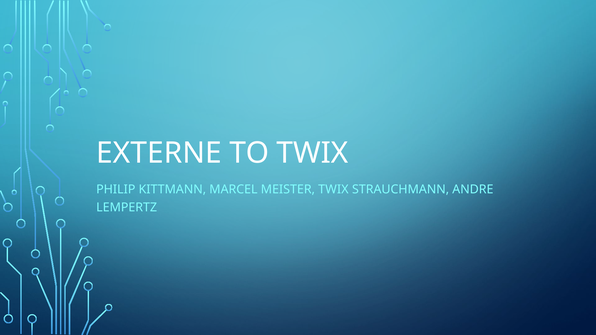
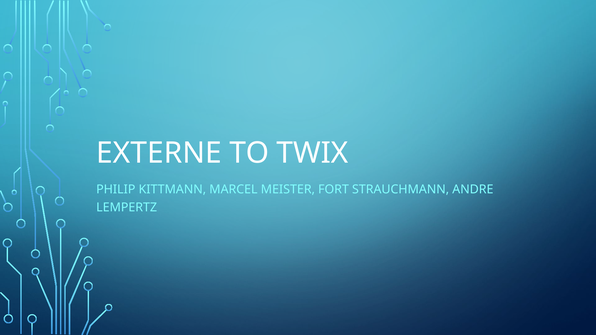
MEISTER TWIX: TWIX -> FORT
